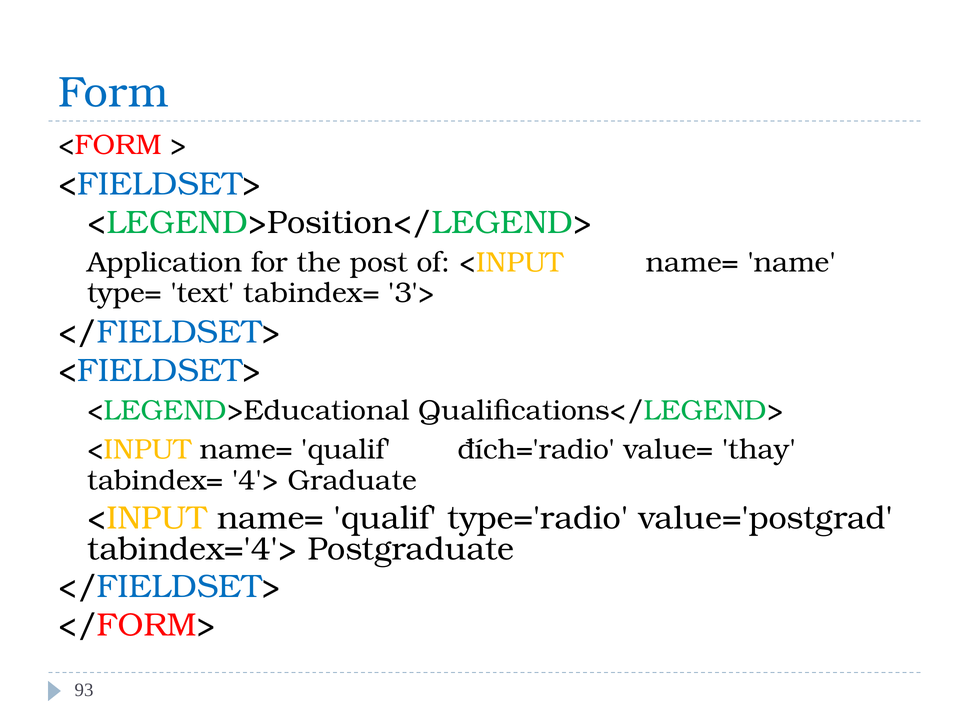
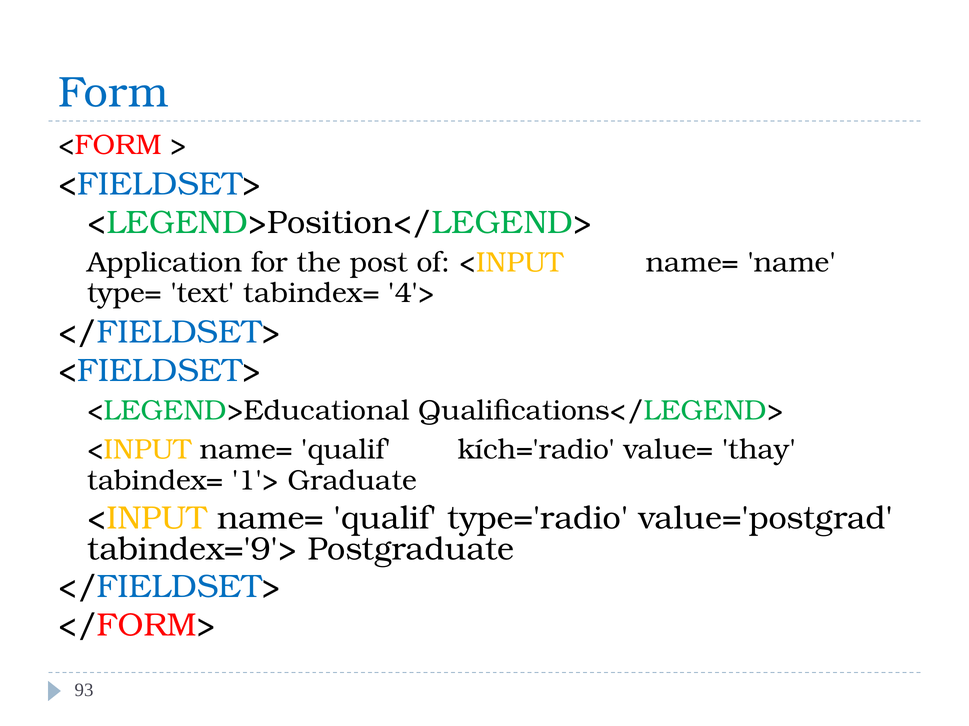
3'>: 3'> -> 4'>
đích='radio: đích='radio -> kích='radio
4'>: 4'> -> 1'>
tabindex='4'>: tabindex='4'> -> tabindex='9'>
